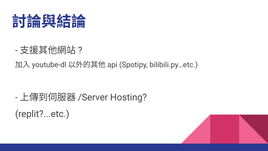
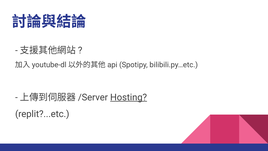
Hosting underline: none -> present
